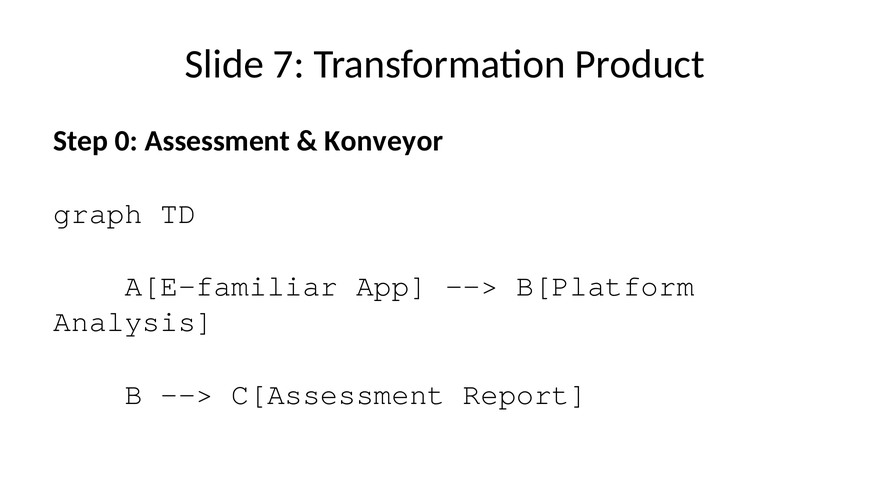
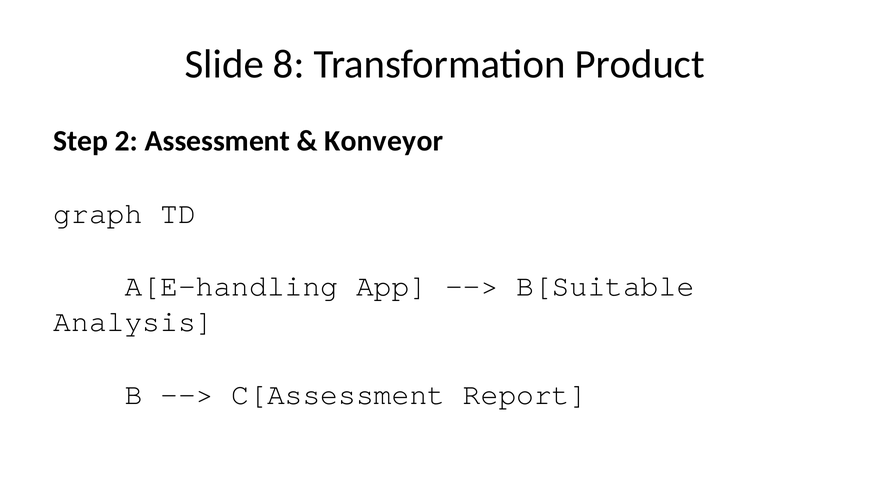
7: 7 -> 8
Step 0: 0 -> 2
A[E-familiar: A[E-familiar -> A[E-handling
B[Platform: B[Platform -> B[Suitable
